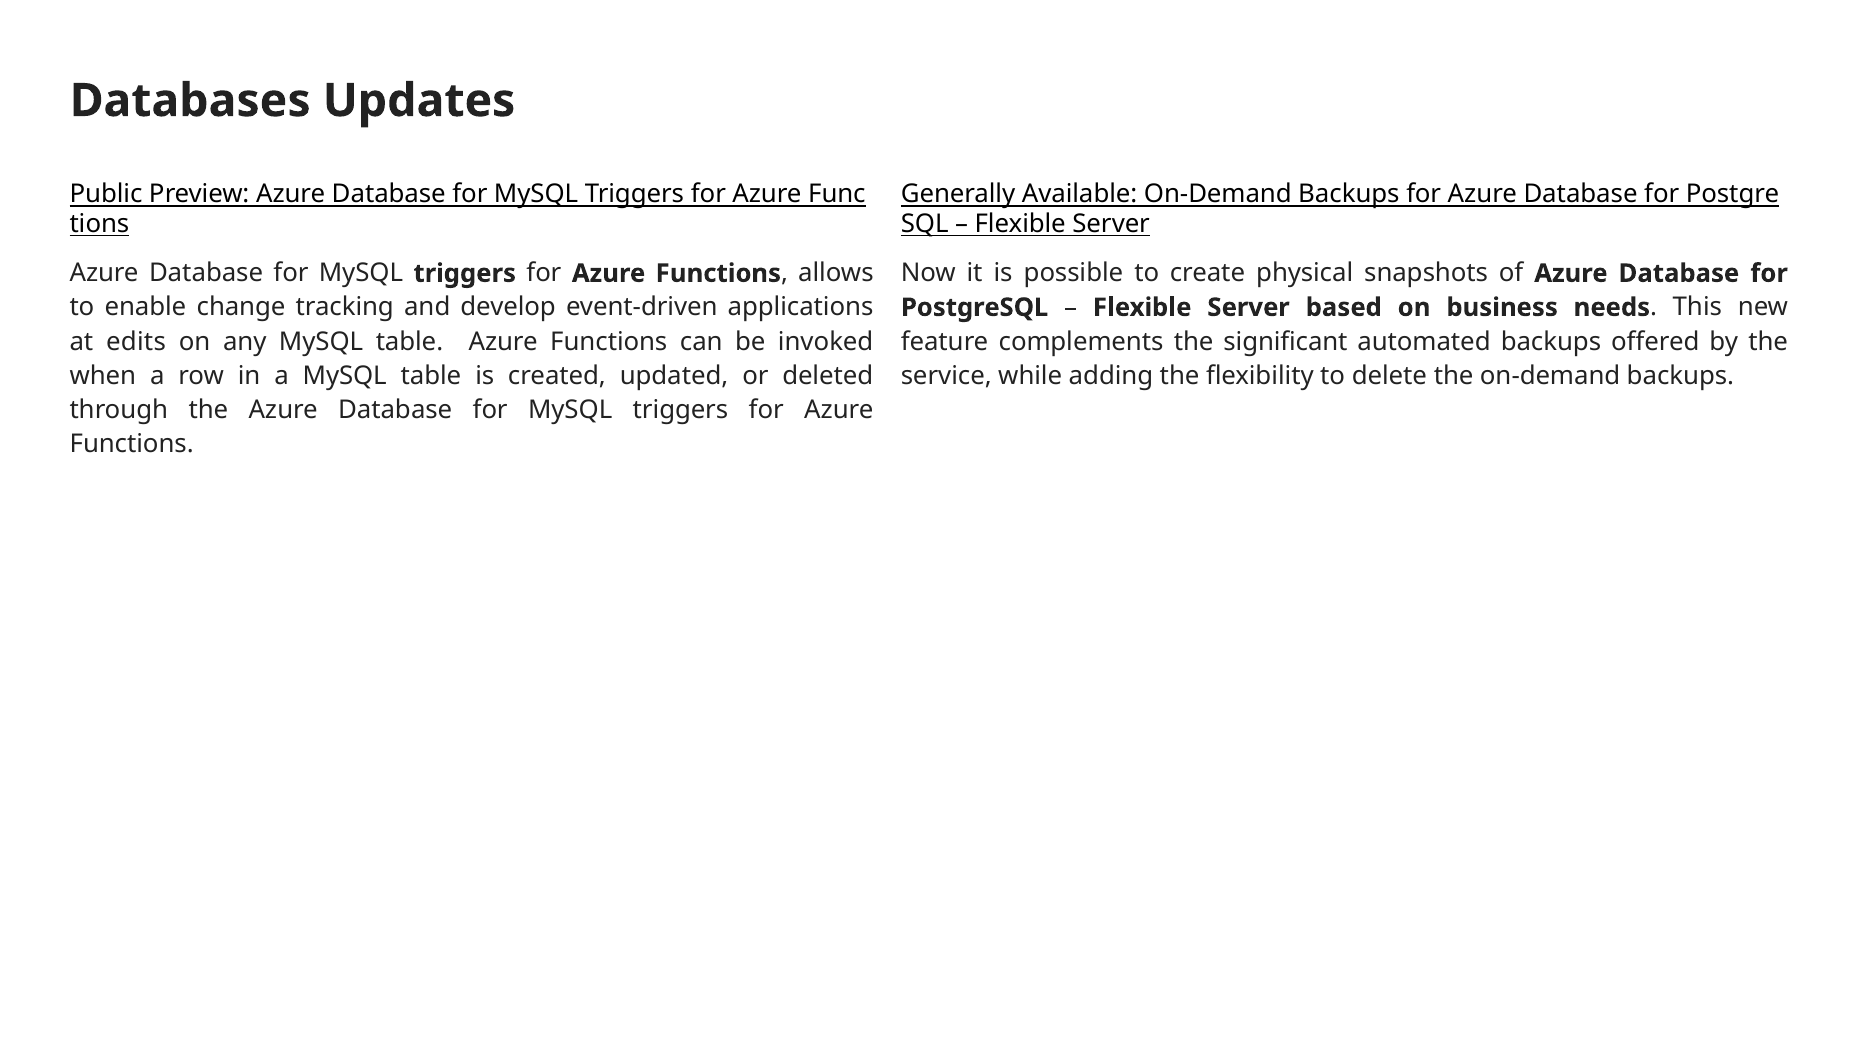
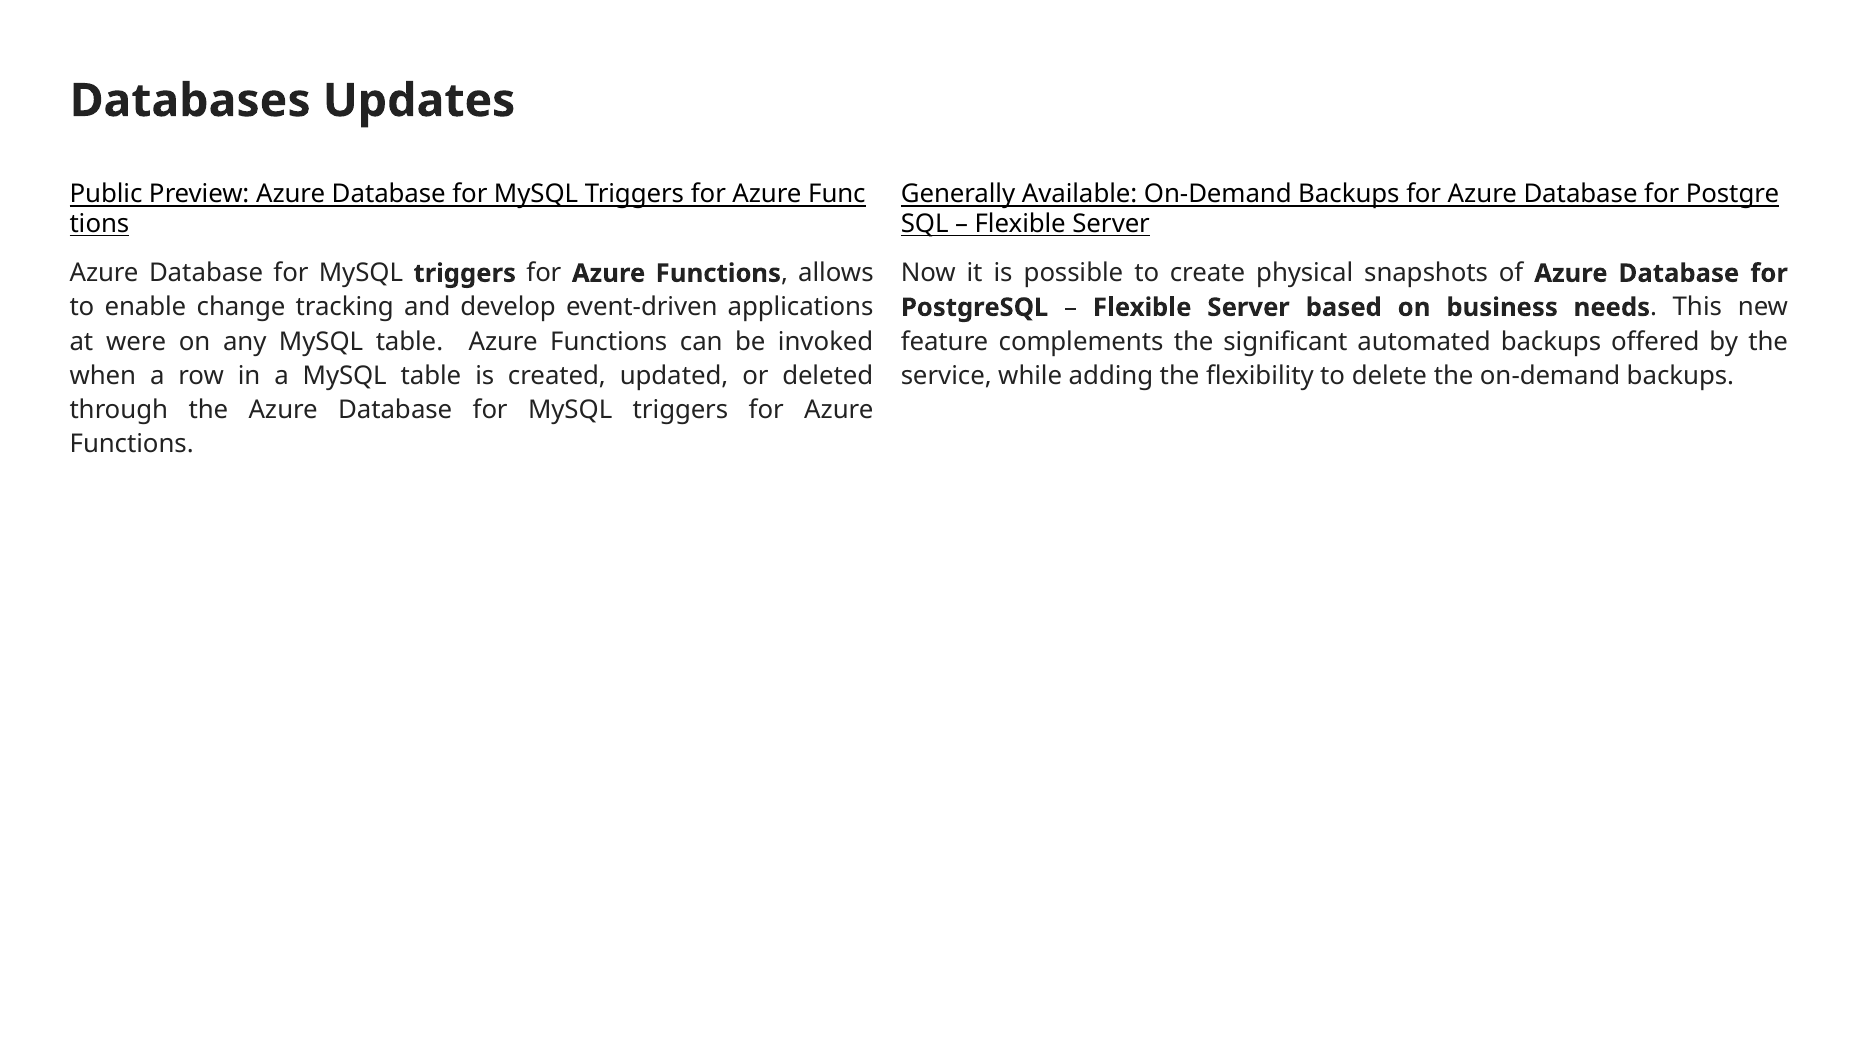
edits: edits -> were
